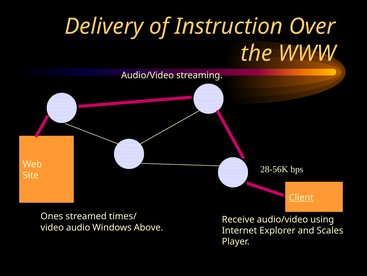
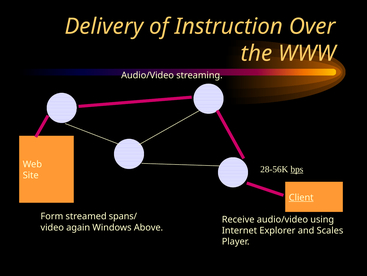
bps underline: none -> present
Ones: Ones -> Form
times/: times/ -> spans/
audio: audio -> again
